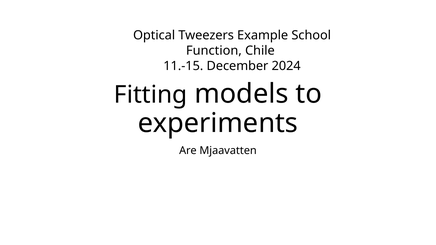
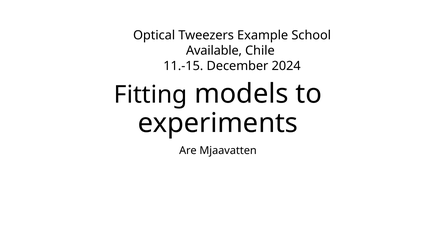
Function: Function -> Available
